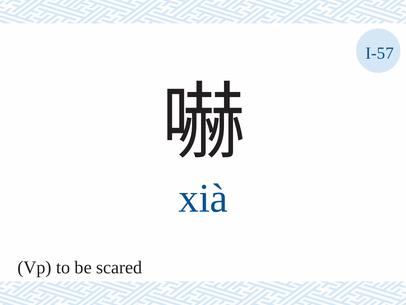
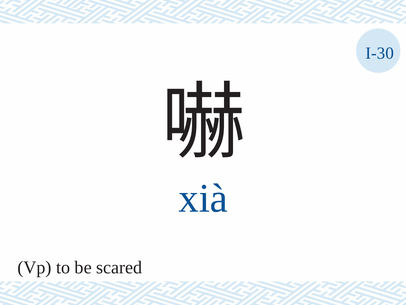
I-57: I-57 -> I-30
